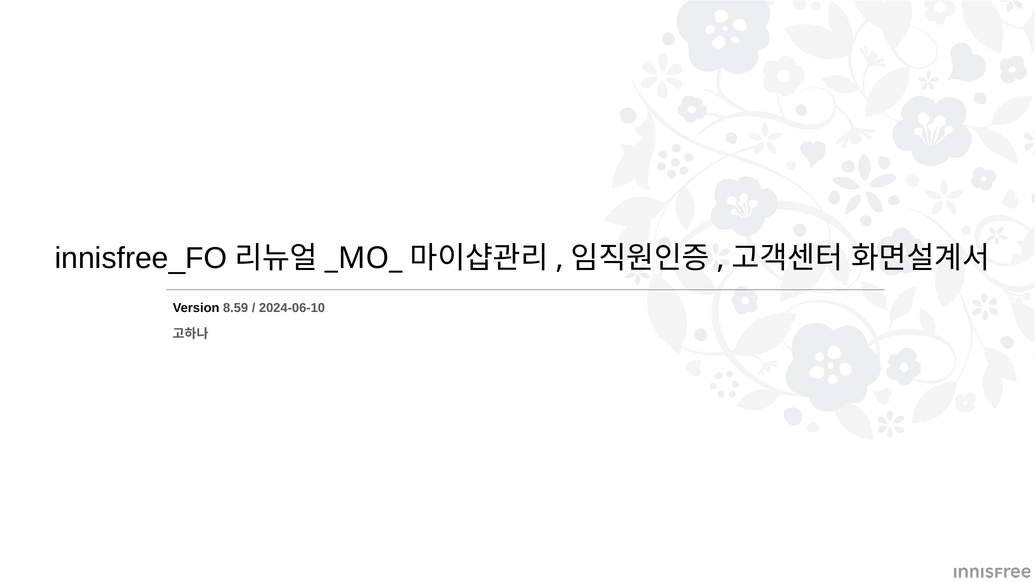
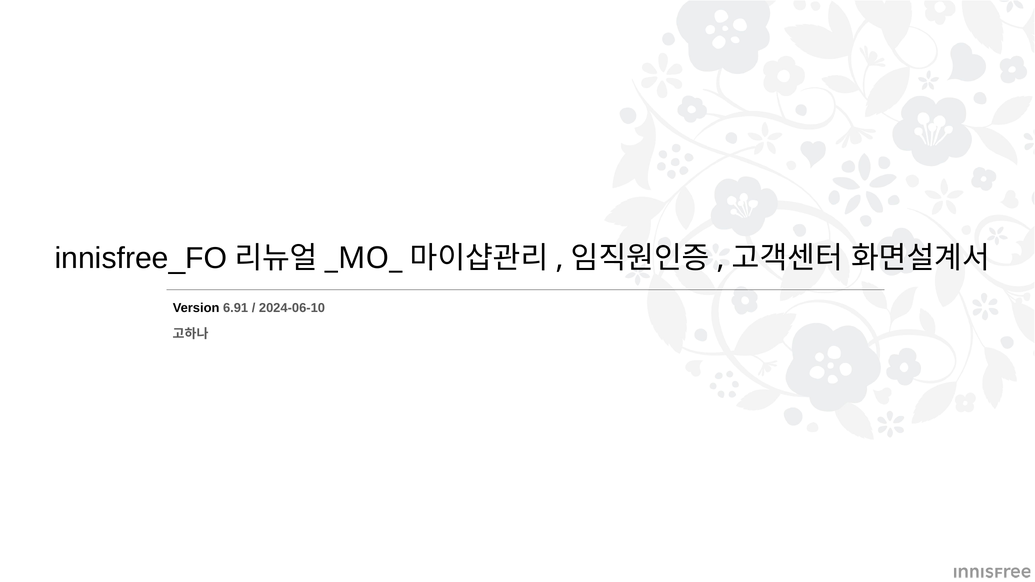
8.59: 8.59 -> 6.91
